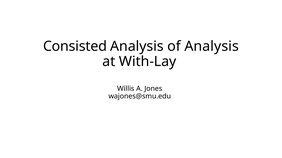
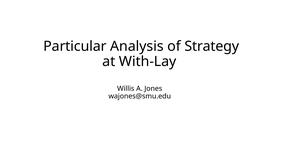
Consisted: Consisted -> Particular
of Analysis: Analysis -> Strategy
